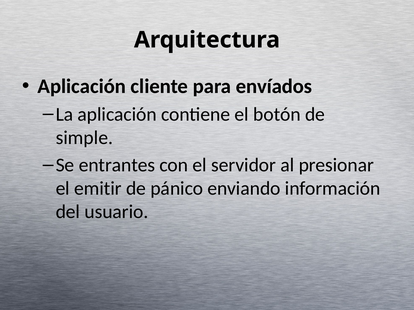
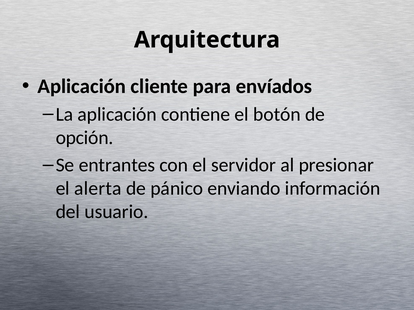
simple: simple -> opción
emitir: emitir -> alerta
